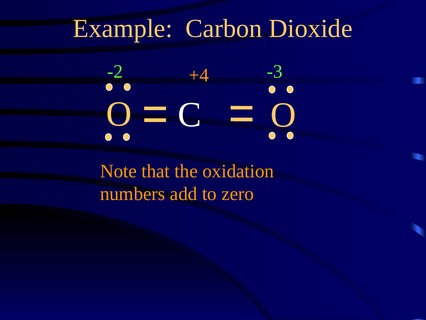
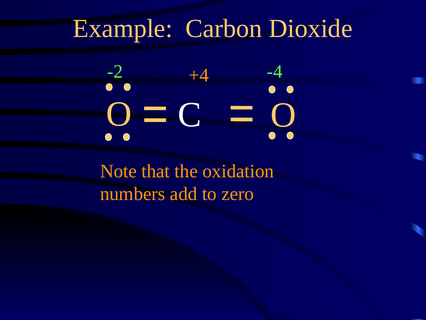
-3: -3 -> -4
